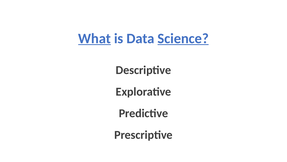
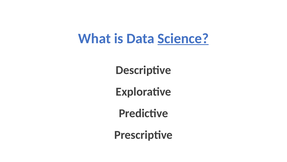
What underline: present -> none
